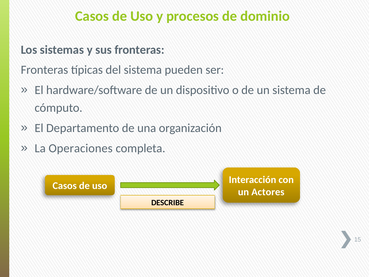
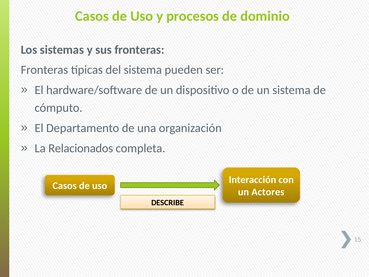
Operaciones: Operaciones -> Relacionados
